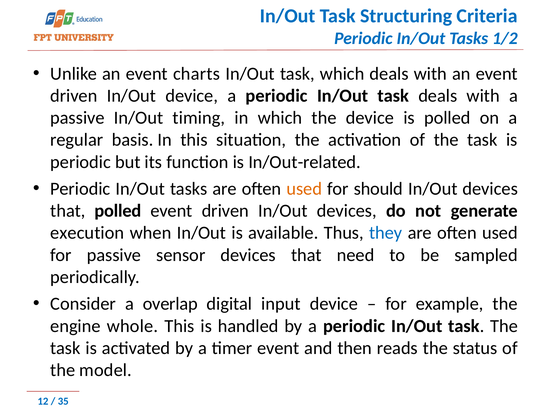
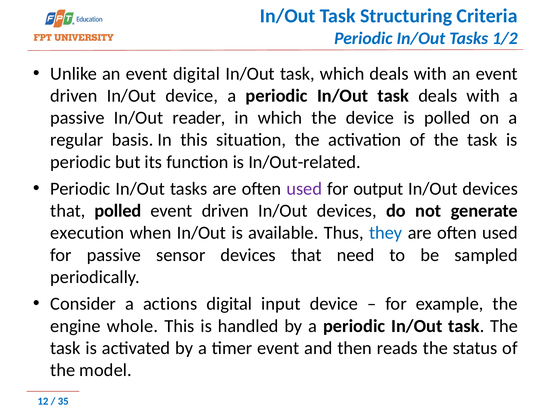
event charts: charts -> digital
timing: timing -> reader
used at (304, 189) colour: orange -> purple
should: should -> output
overlap: overlap -> actions
